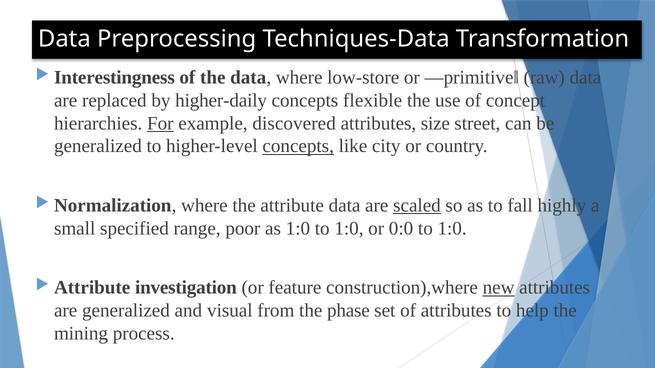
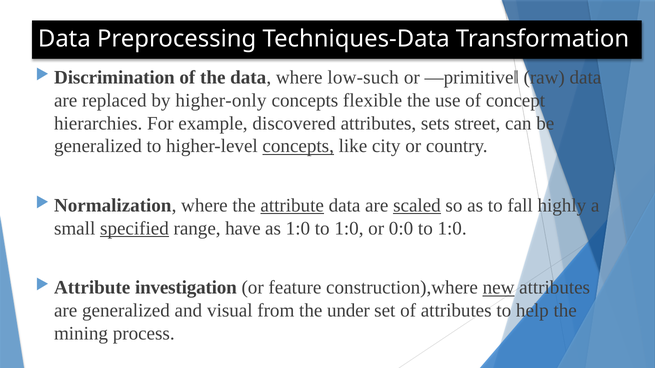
Interestingness: Interestingness -> Discrimination
low-store: low-store -> low-such
higher-daily: higher-daily -> higher-only
For underline: present -> none
size: size -> sets
attribute at (292, 206) underline: none -> present
specified underline: none -> present
poor: poor -> have
phase: phase -> under
